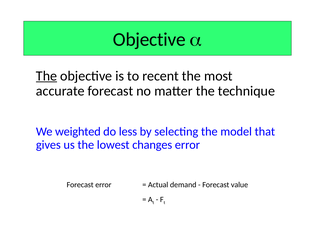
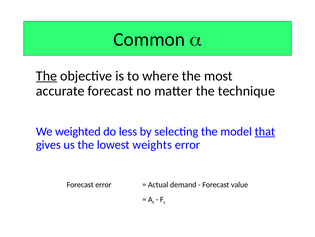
Objective at (149, 39): Objective -> Common
recent: recent -> where
that underline: none -> present
changes: changes -> weights
